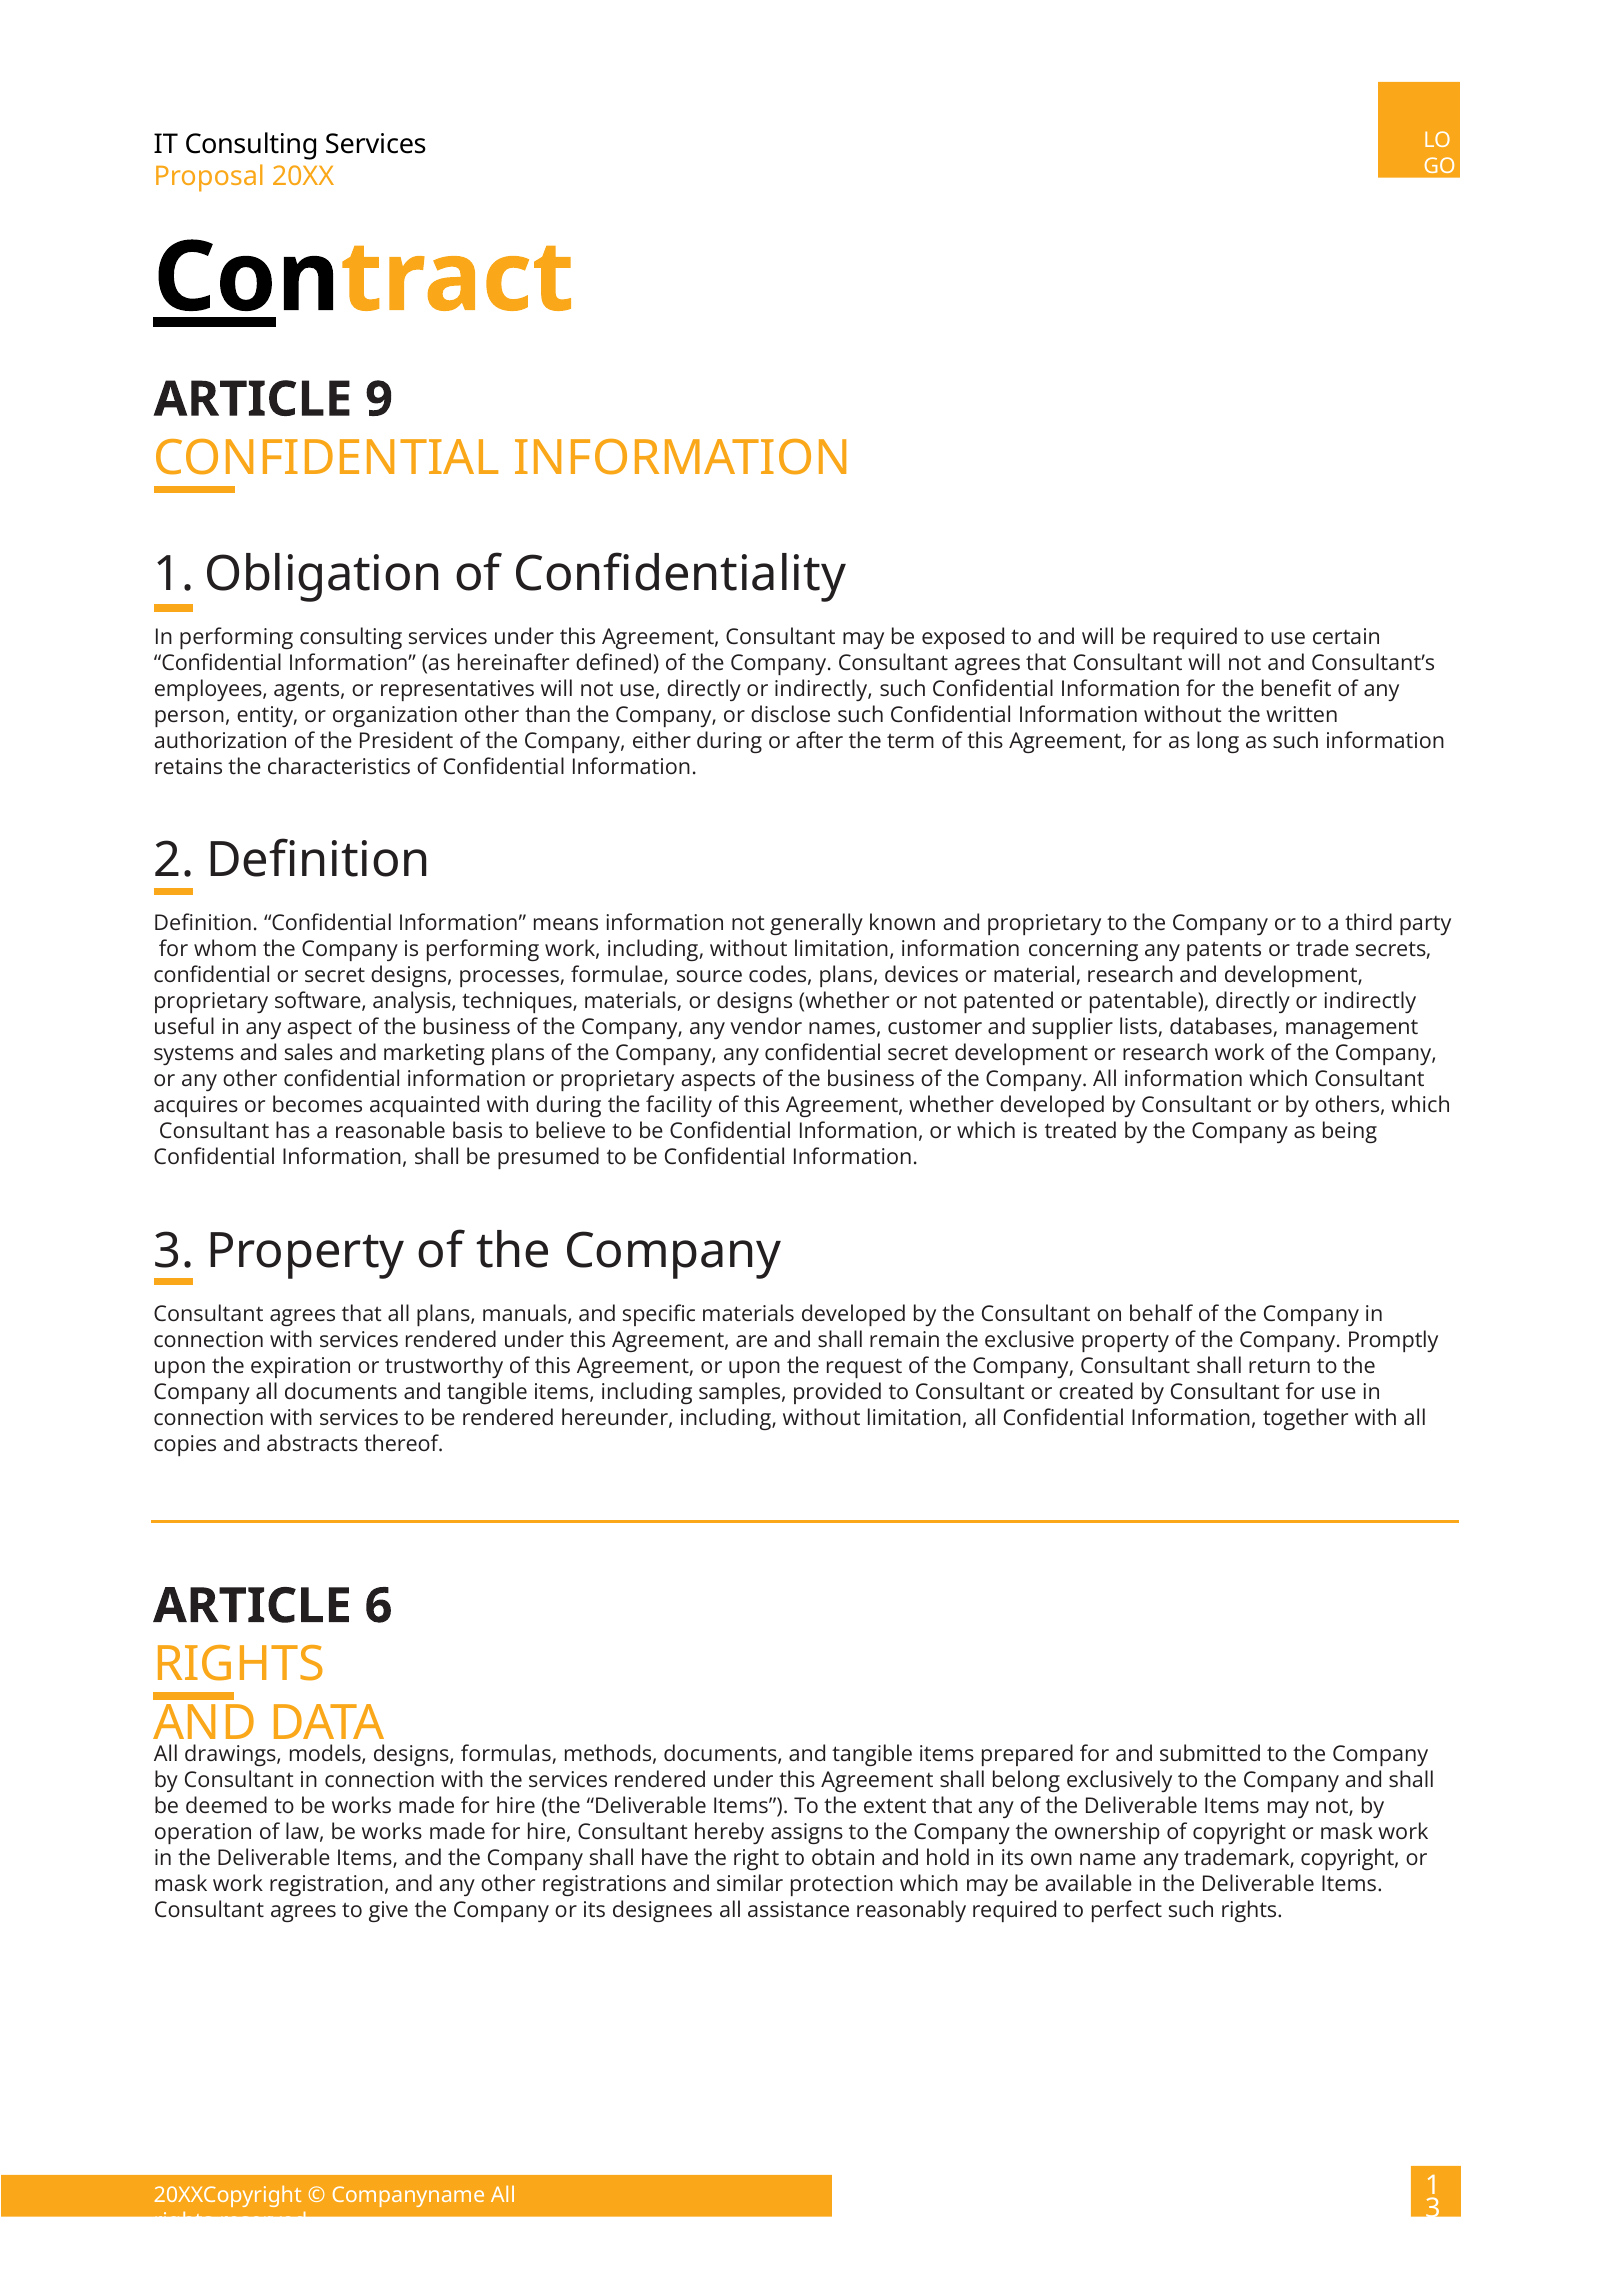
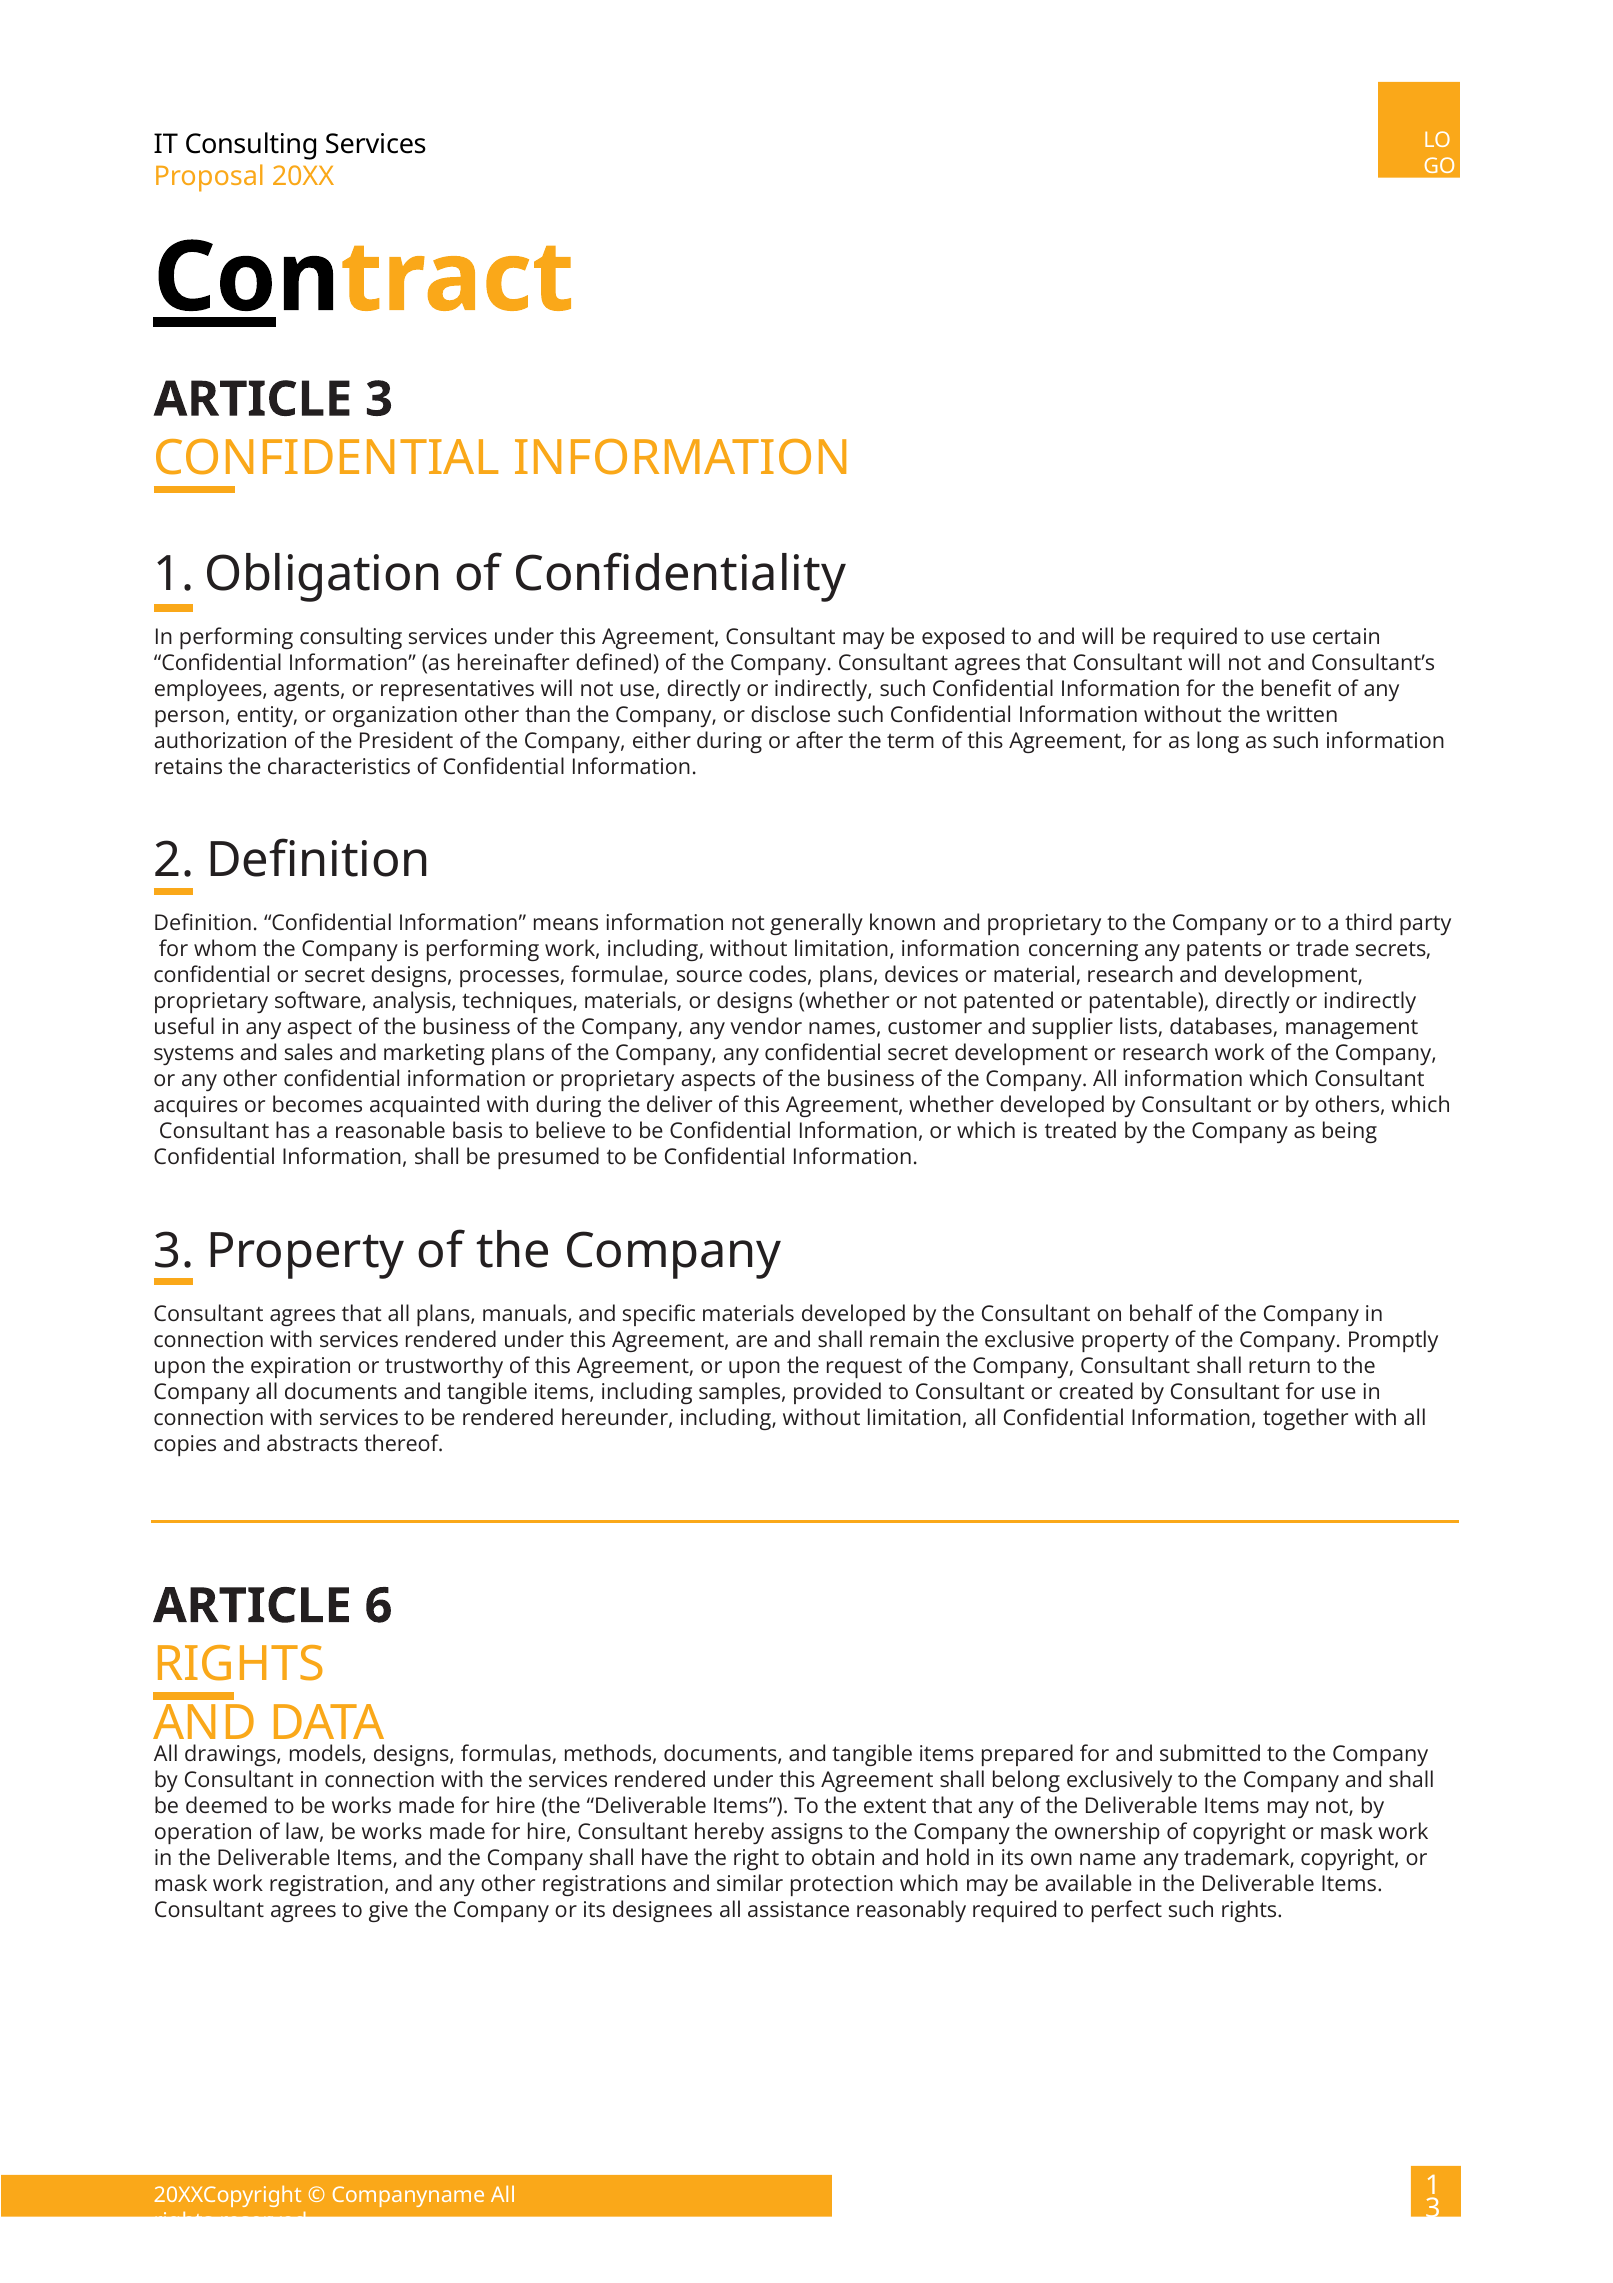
ARTICLE 9: 9 -> 3
facility: facility -> deliver
